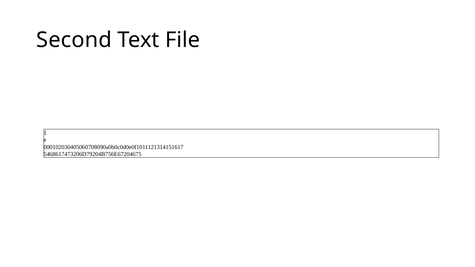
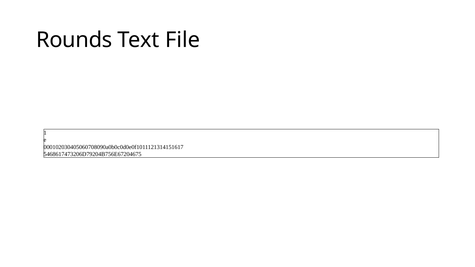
Second: Second -> Rounds
